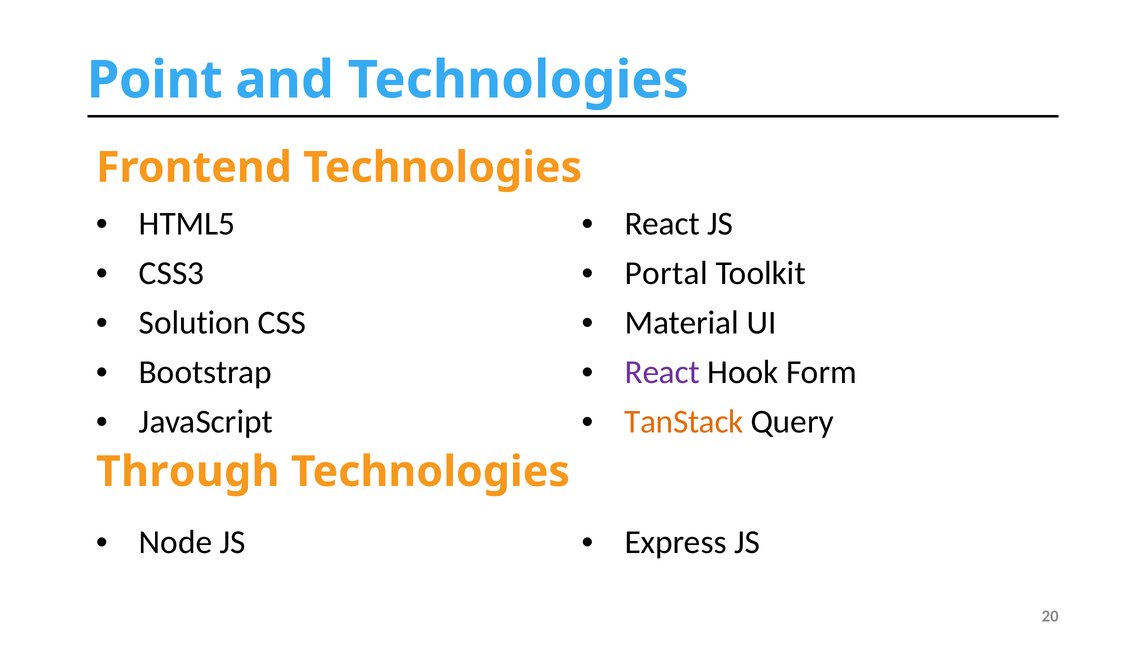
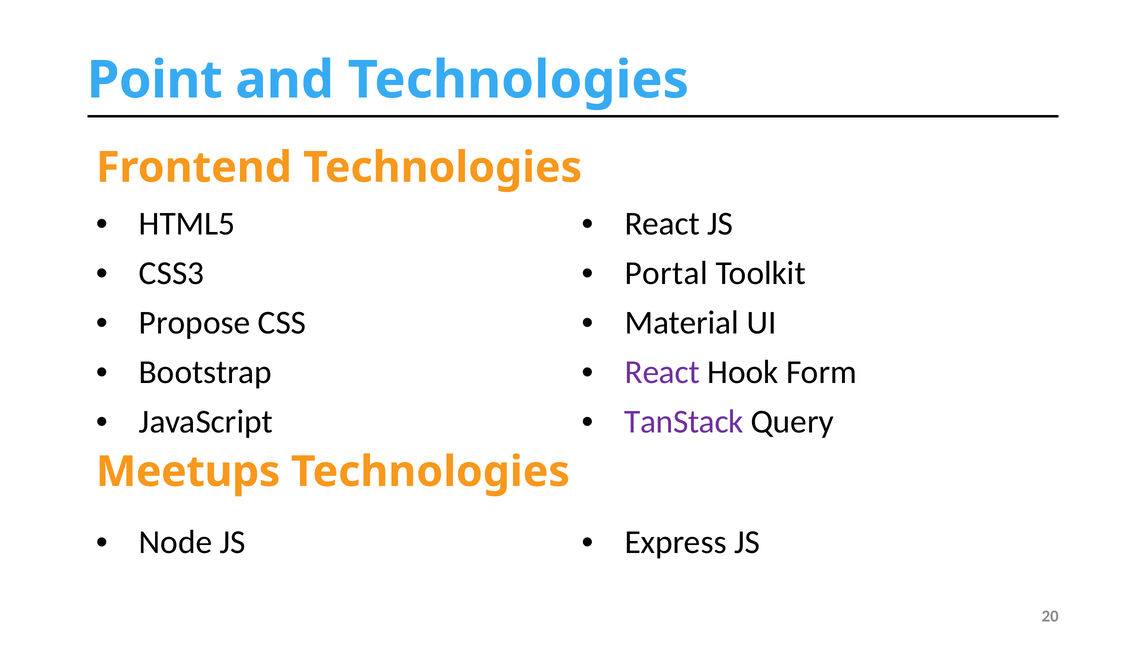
Solution: Solution -> Propose
TanStack colour: orange -> purple
Through: Through -> Meetups
